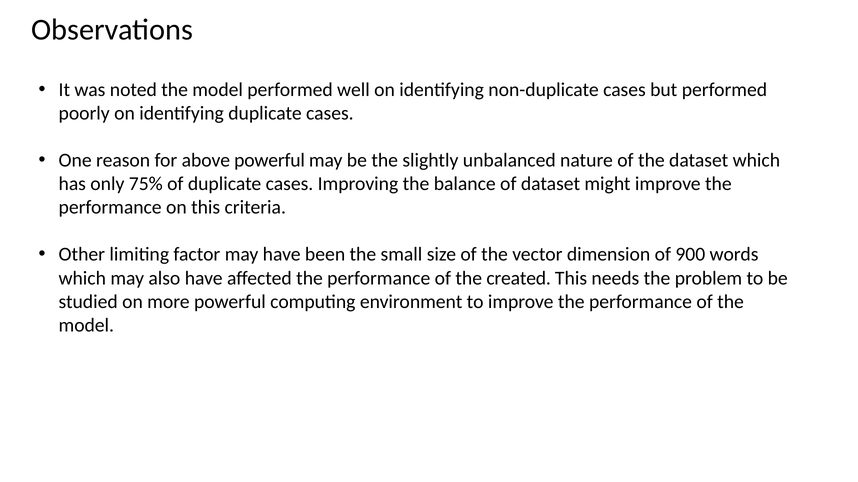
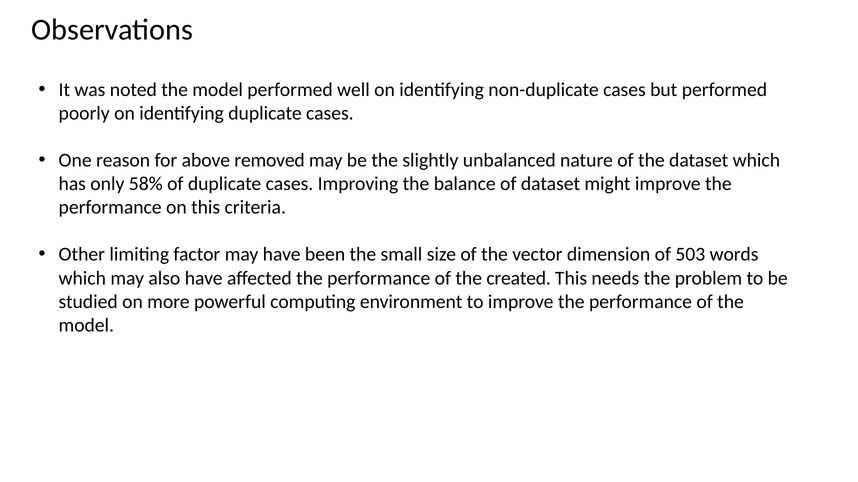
above powerful: powerful -> removed
75%: 75% -> 58%
900: 900 -> 503
